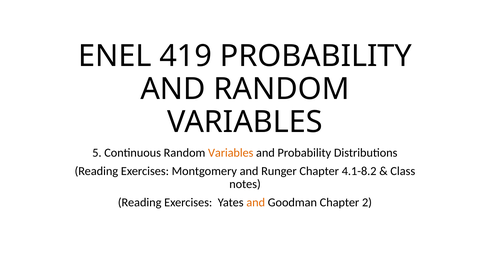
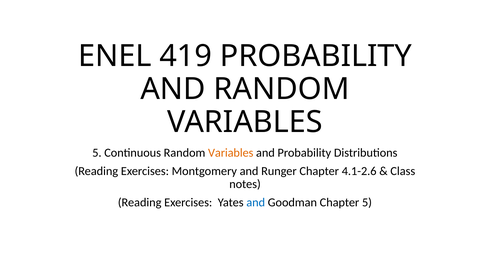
4.1-8.2: 4.1-8.2 -> 4.1-2.6
and at (256, 203) colour: orange -> blue
Chapter 2: 2 -> 5
